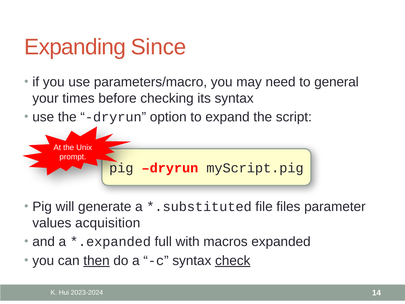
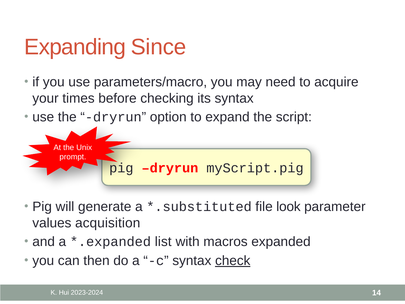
general: general -> acquire
files: files -> look
full: full -> list
then underline: present -> none
